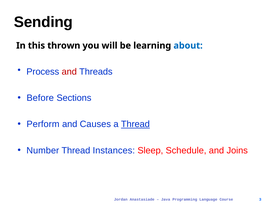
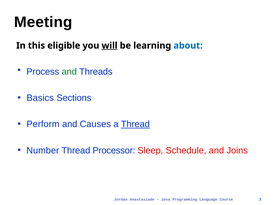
Sending: Sending -> Meeting
thrown: thrown -> eligible
will underline: none -> present
and at (69, 72) colour: red -> green
Before: Before -> Basics
Instances: Instances -> Processor
